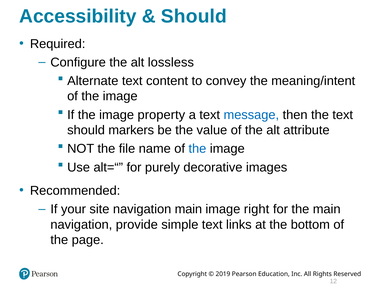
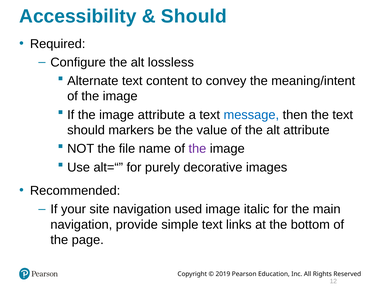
image property: property -> attribute
the at (197, 149) colour: blue -> purple
navigation main: main -> used
right: right -> italic
